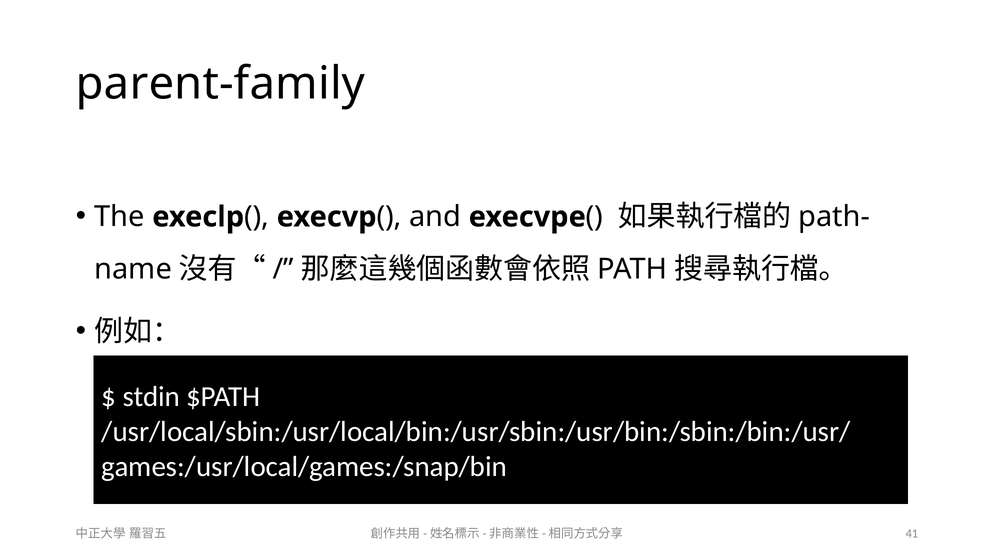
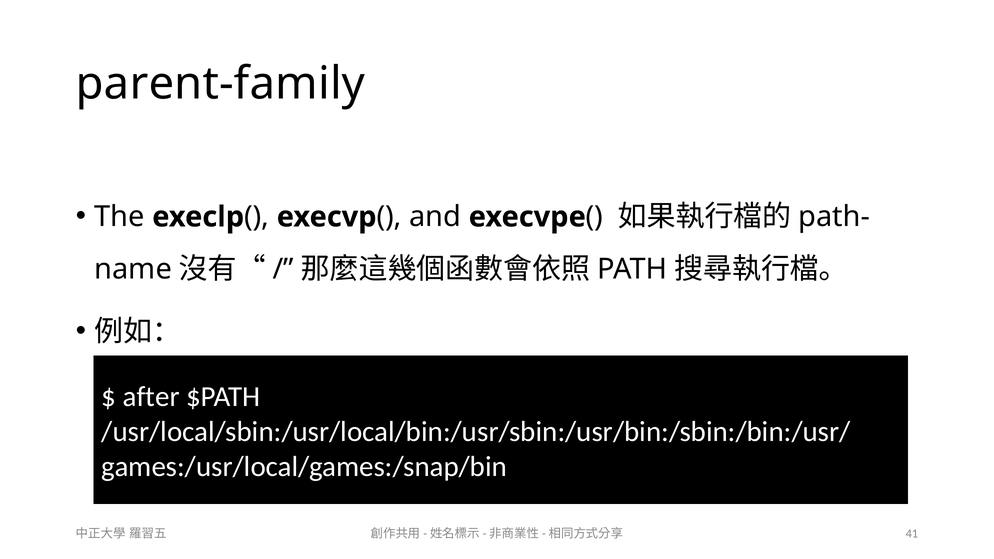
stdin: stdin -> after
